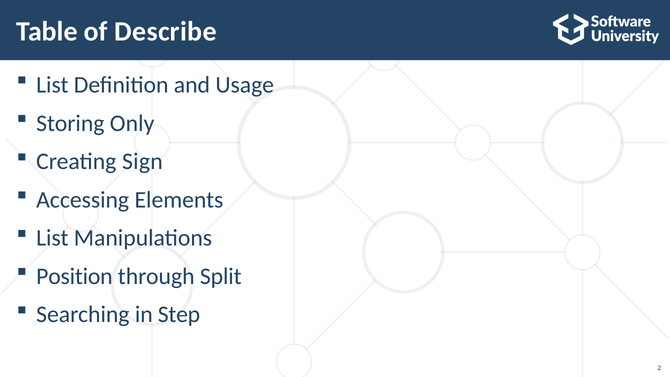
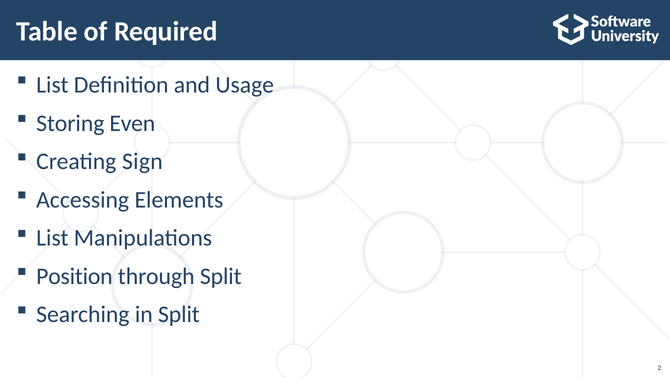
Describe: Describe -> Required
Only: Only -> Even
in Step: Step -> Split
